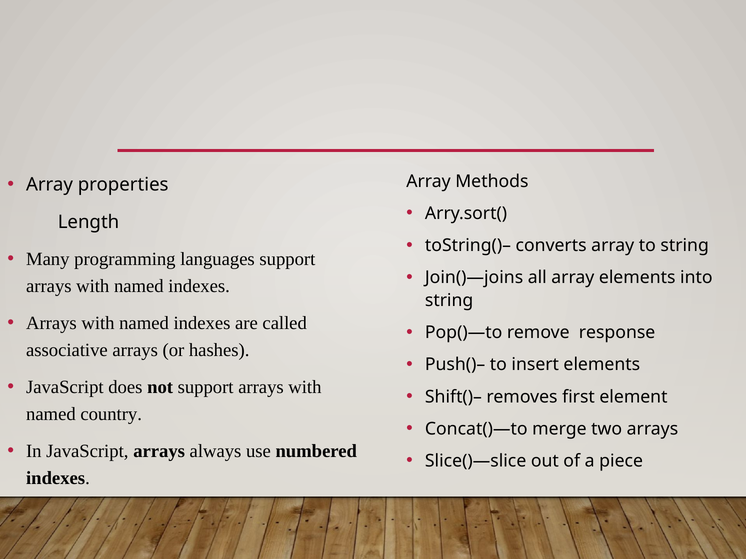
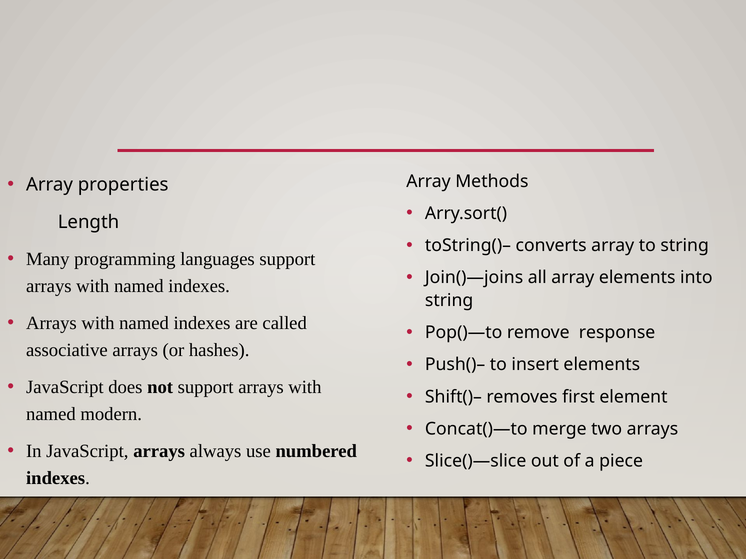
country: country -> modern
